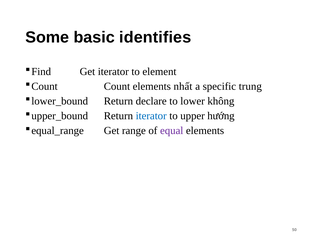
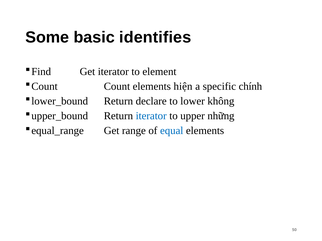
nhất: nhất -> hiện
trung: trung -> chính
hướng: hướng -> những
equal colour: purple -> blue
